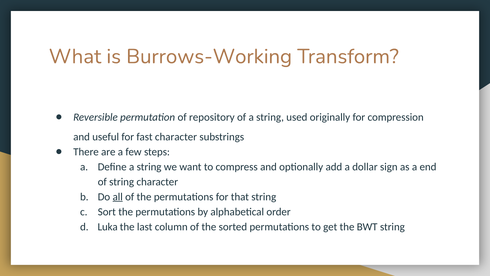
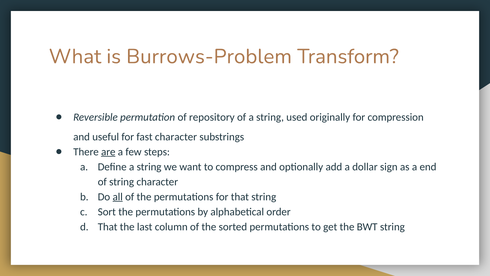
Burrows-Working: Burrows-Working -> Burrows-Problem
are underline: none -> present
Luka at (108, 227): Luka -> That
